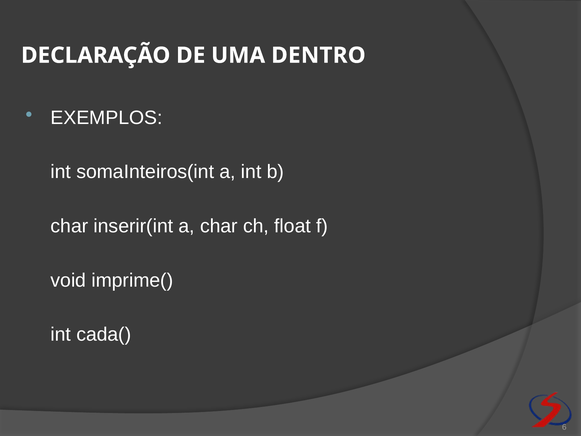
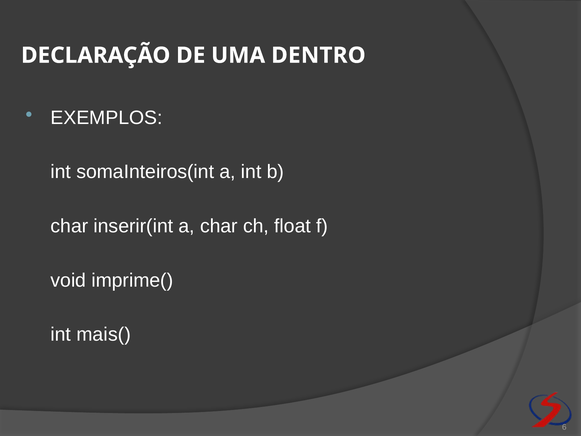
cada(: cada( -> mais(
